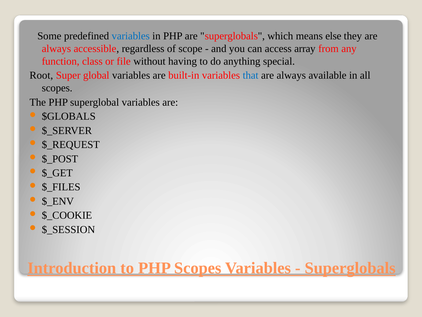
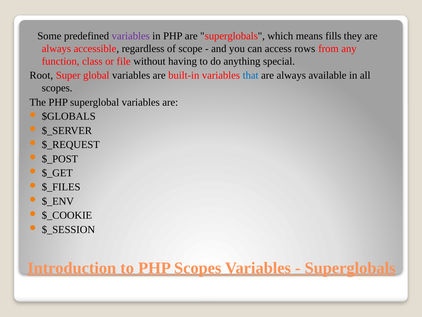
variables at (131, 36) colour: blue -> purple
else: else -> fills
array: array -> rows
